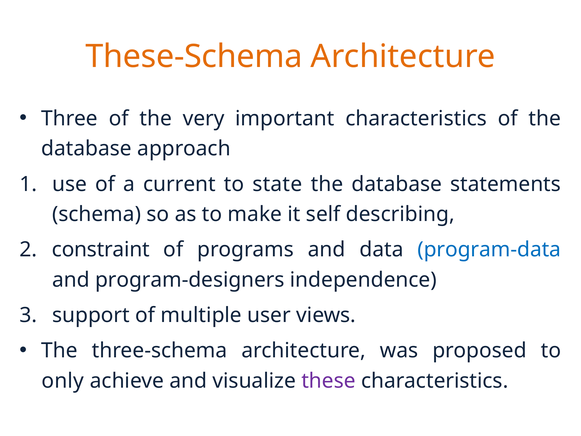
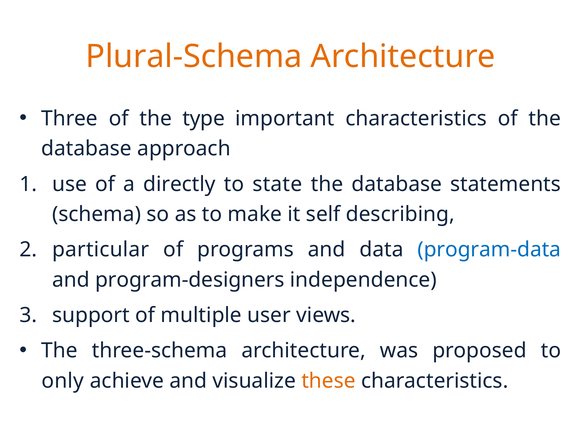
These-Schema: These-Schema -> Plural-Schema
very: very -> type
current: current -> directly
constraint: constraint -> particular
these colour: purple -> orange
